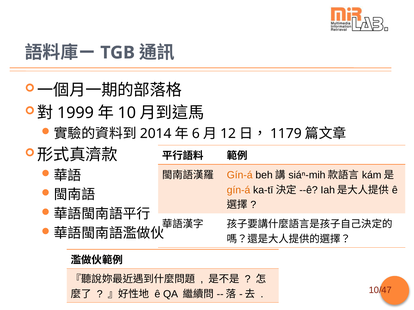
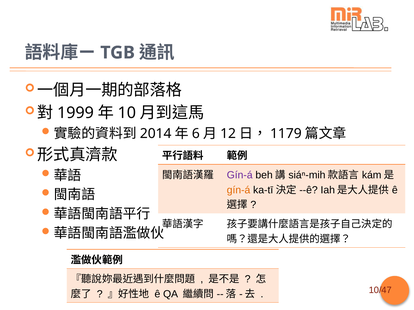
Gín-á at (240, 175) colour: orange -> purple
